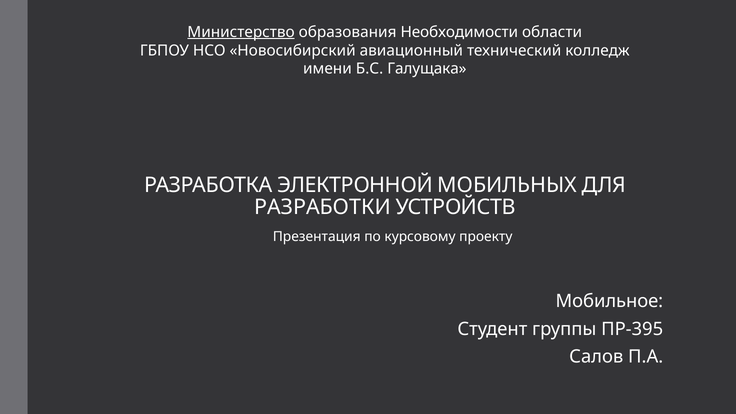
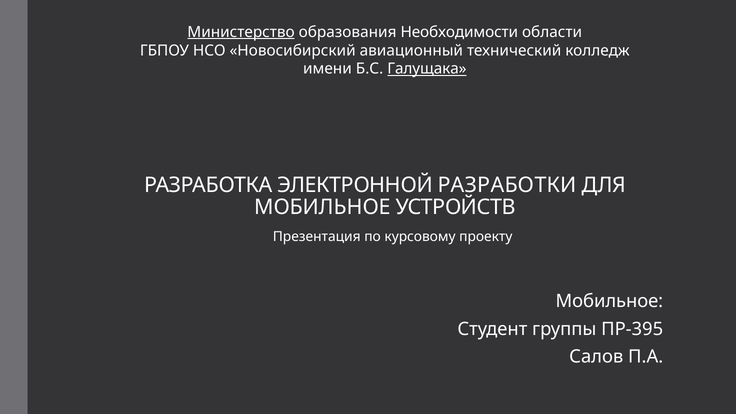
Галущака underline: none -> present
МОБИЛЬНЫХ: МОБИЛЬНЫХ -> РАЗРАБОТКИ
РАЗРАБОТКИ at (322, 207): РАЗРАБОТКИ -> МОБИЛЬНОЕ
